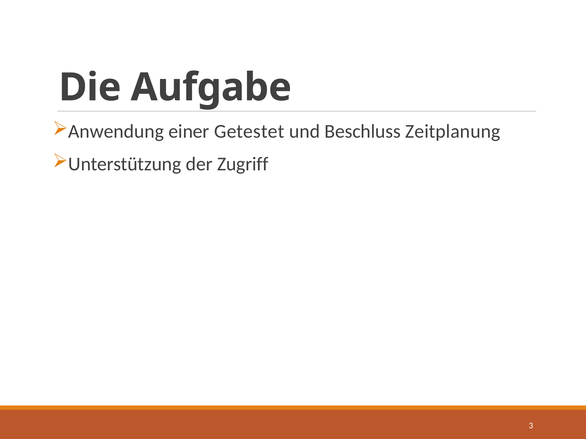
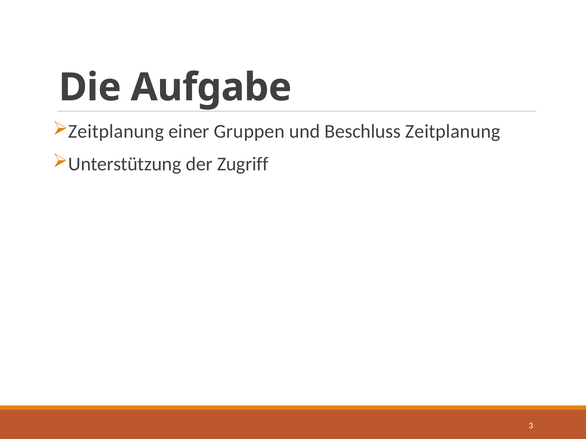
Anwendung at (116, 132): Anwendung -> Zeitplanung
Getestet: Getestet -> Gruppen
